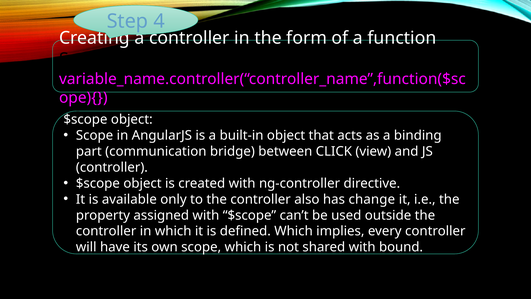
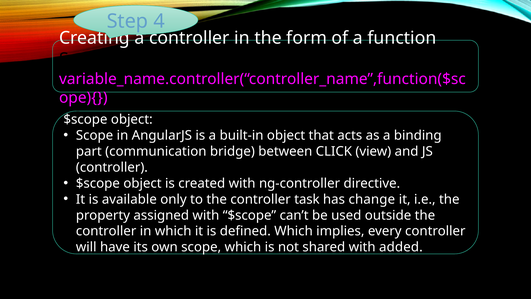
also: also -> task
bound: bound -> added
